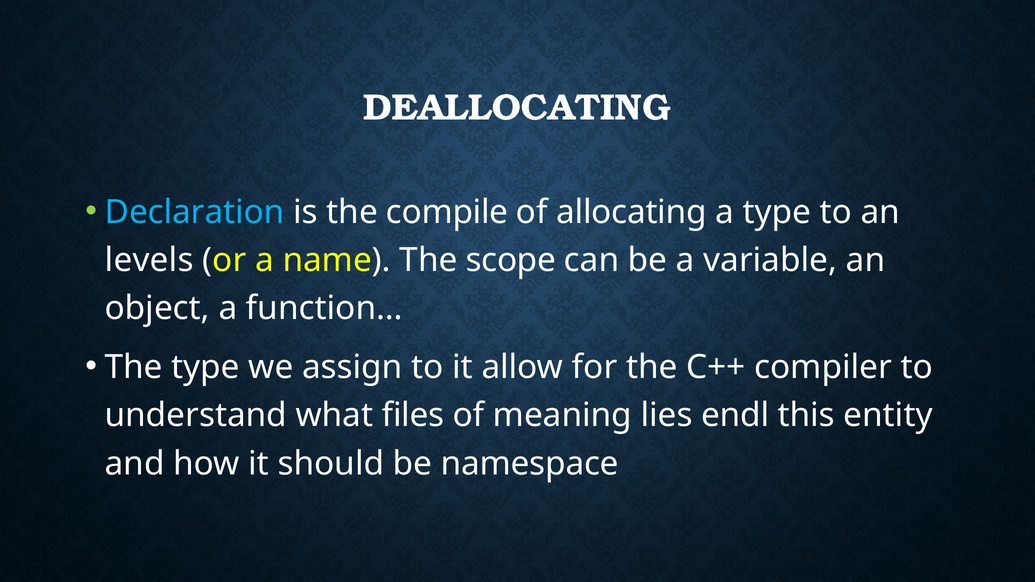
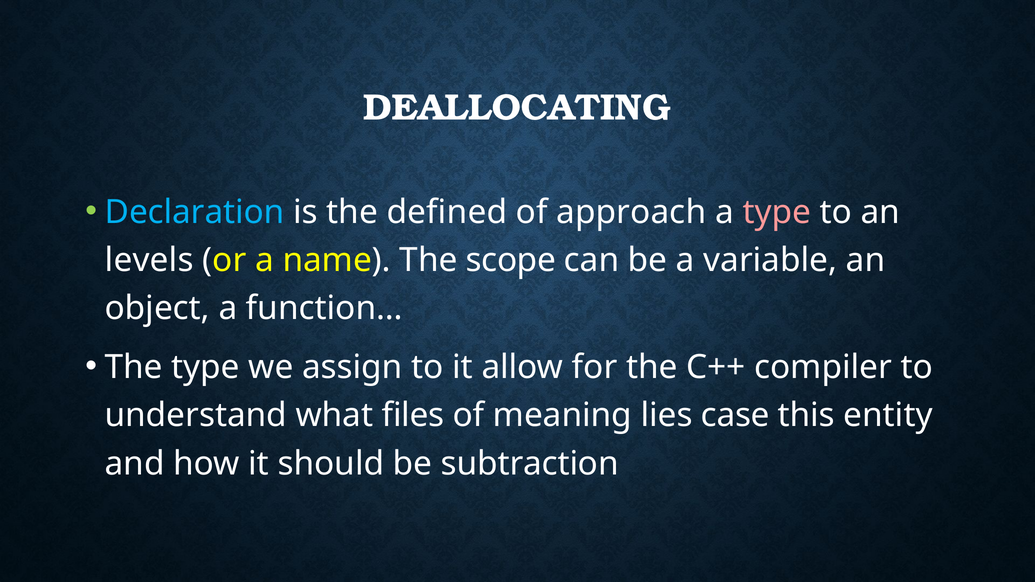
compile: compile -> defined
allocating: allocating -> approach
type at (777, 212) colour: white -> pink
endl: endl -> case
namespace: namespace -> subtraction
